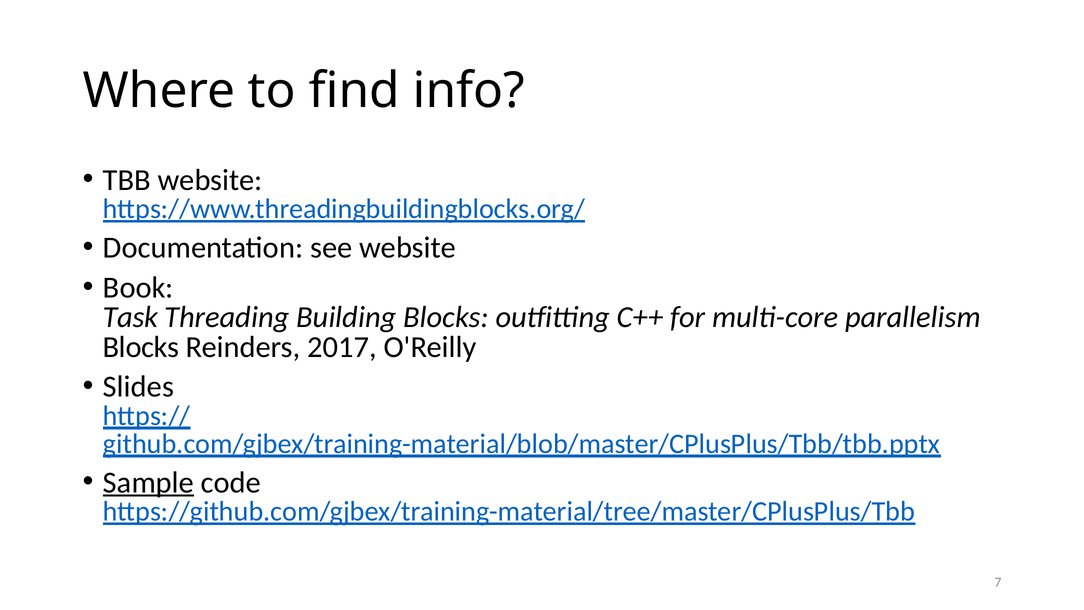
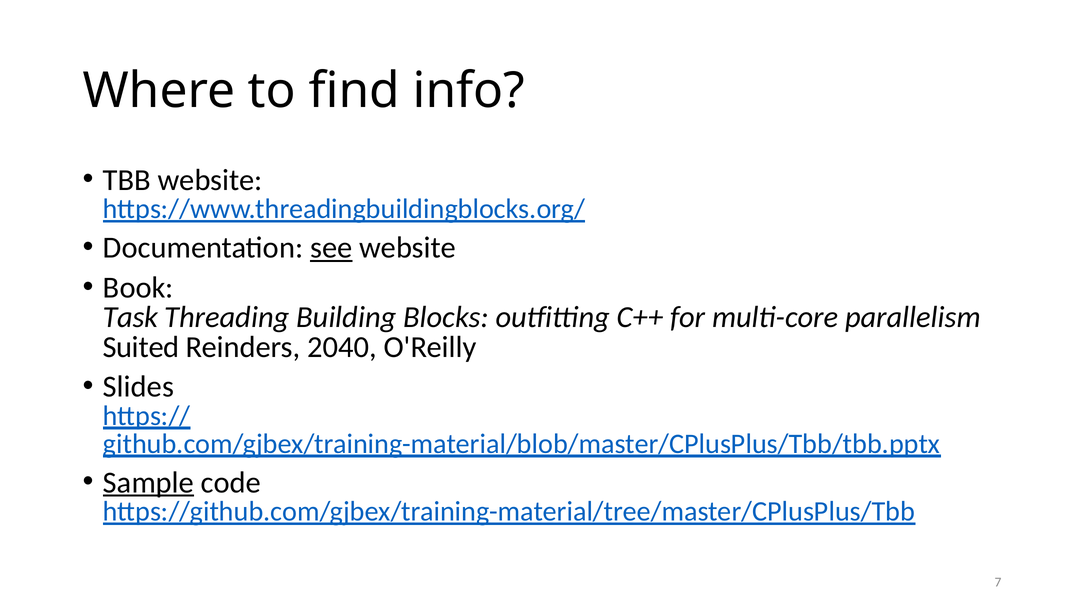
see underline: none -> present
Blocks at (141, 347): Blocks -> Suited
2017: 2017 -> 2040
